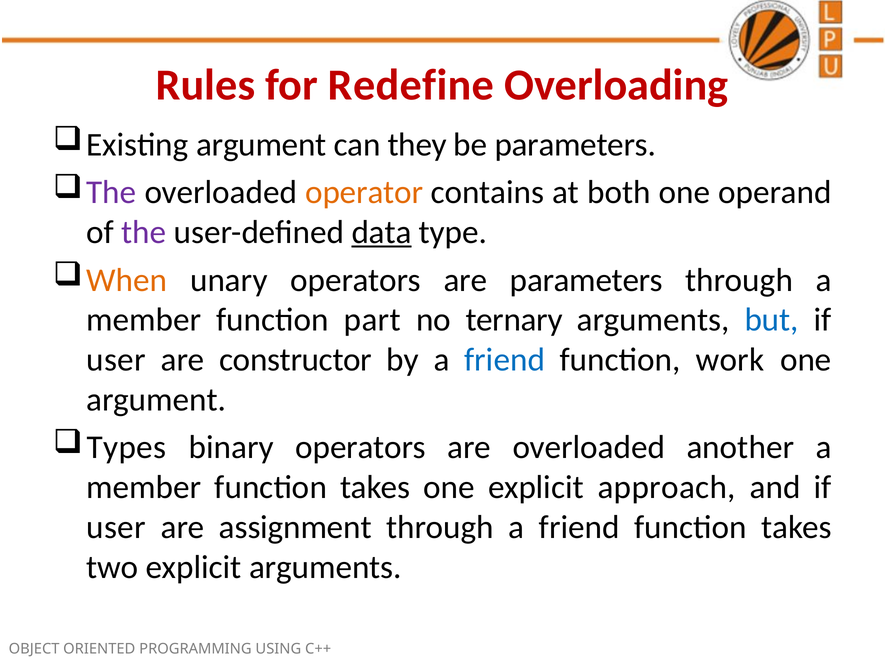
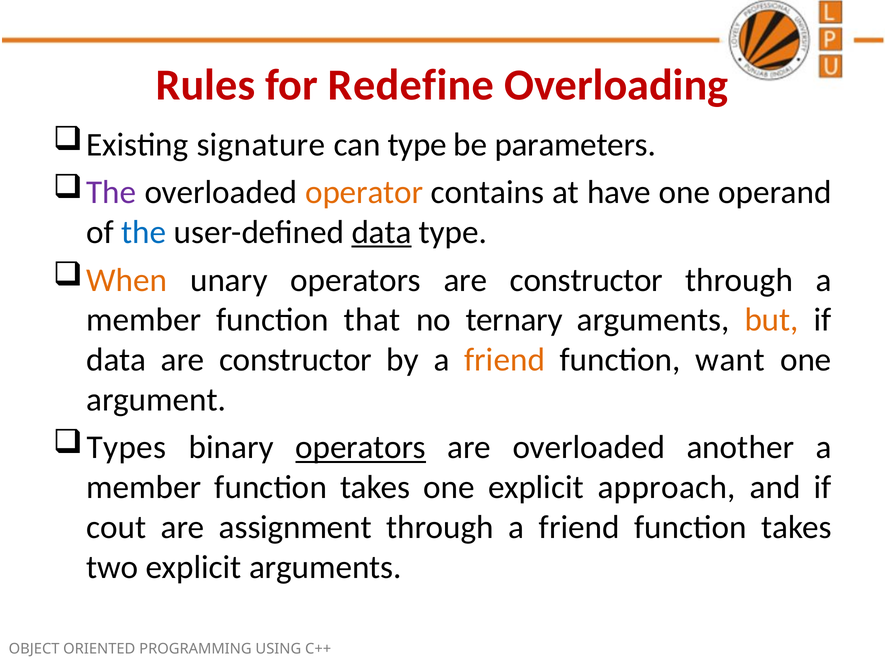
Existing argument: argument -> signature
can they: they -> type
both: both -> have
the at (144, 232) colour: purple -> blue
operators are parameters: parameters -> constructor
part: part -> that
but colour: blue -> orange
user at (116, 360): user -> data
friend at (505, 360) colour: blue -> orange
work: work -> want
operators at (361, 447) underline: none -> present
user at (116, 527): user -> cout
